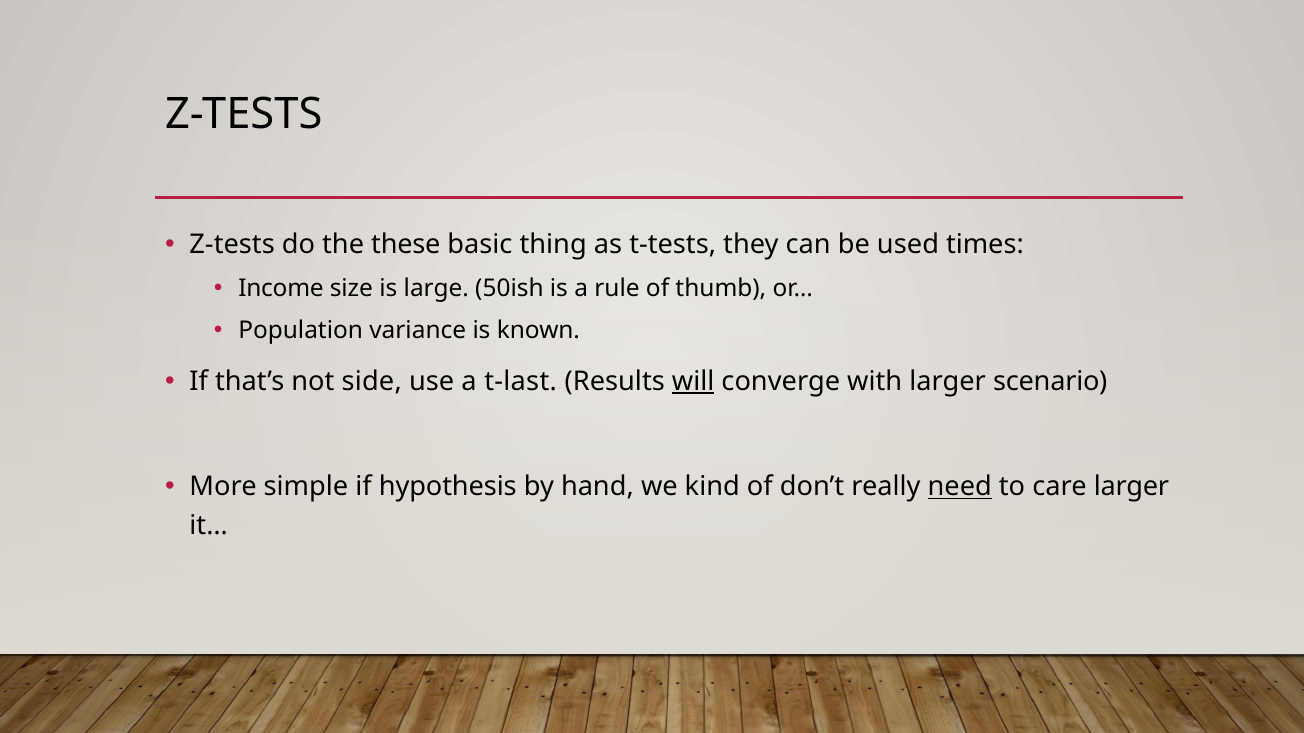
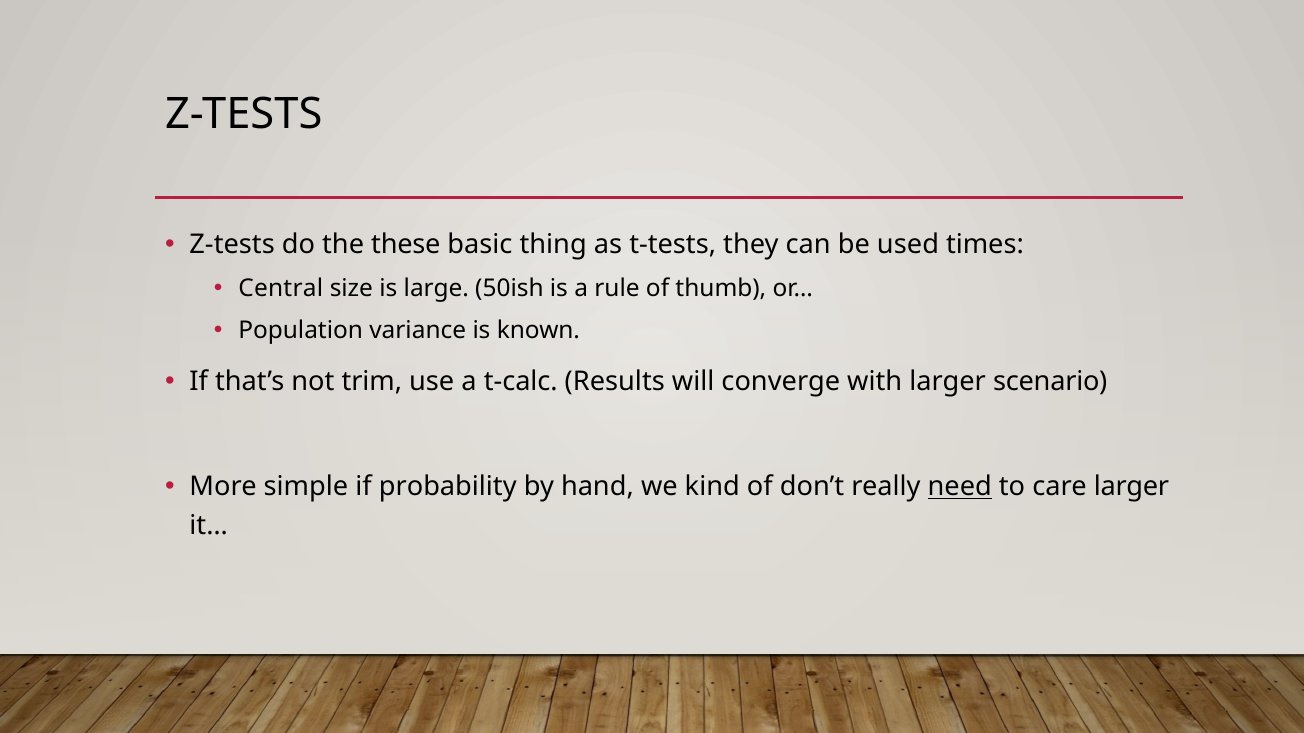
Income: Income -> Central
side: side -> trim
t-last: t-last -> t-calc
will underline: present -> none
hypothesis: hypothesis -> probability
